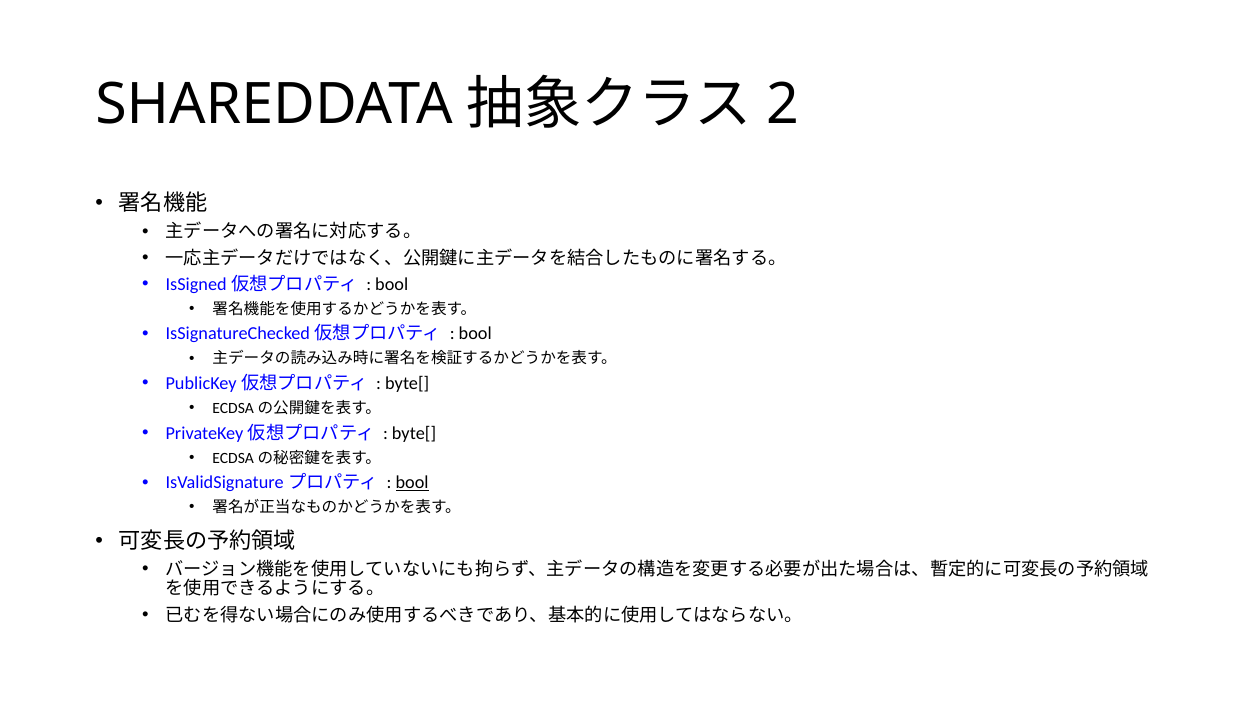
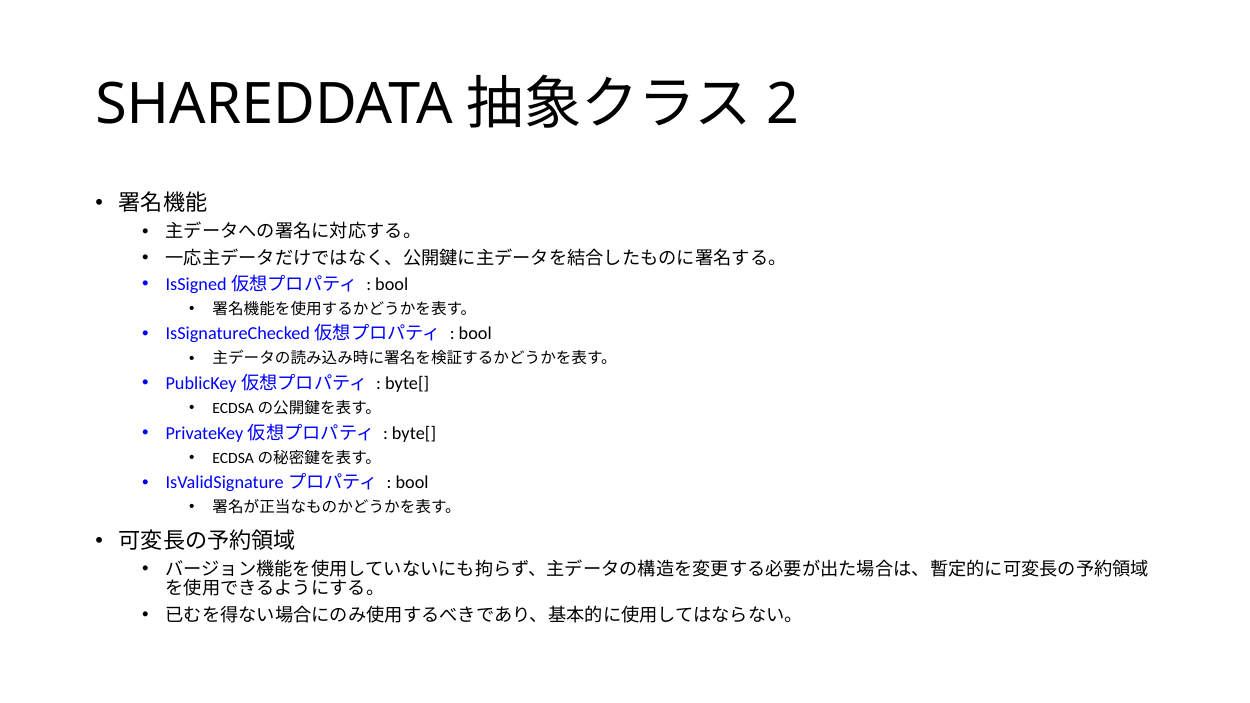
bool at (412, 483) underline: present -> none
